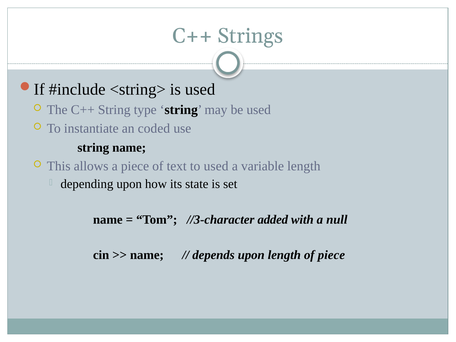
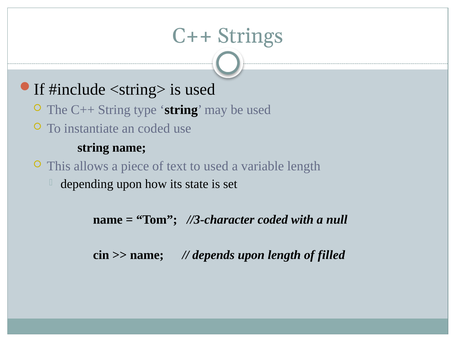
//3-character added: added -> coded
of piece: piece -> filled
